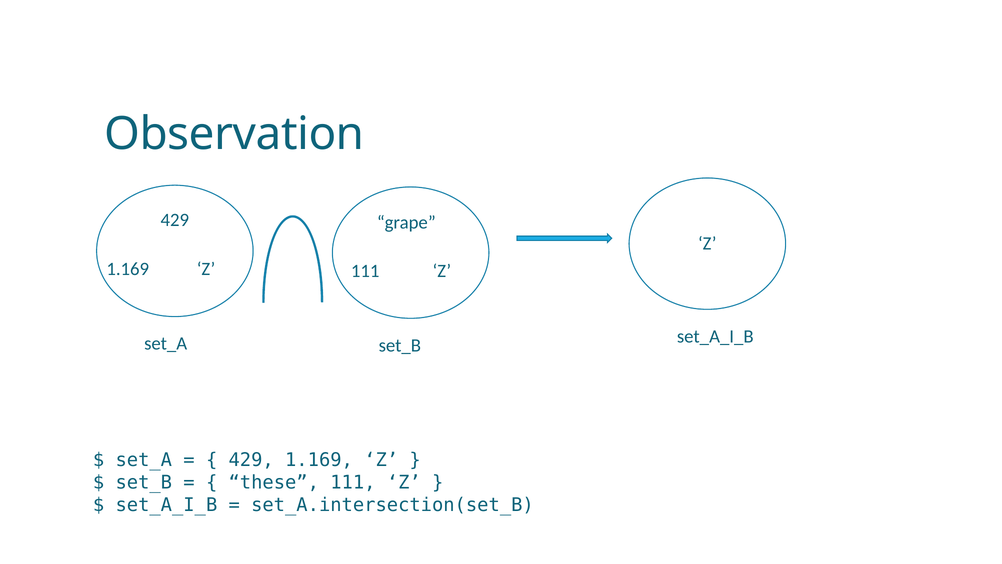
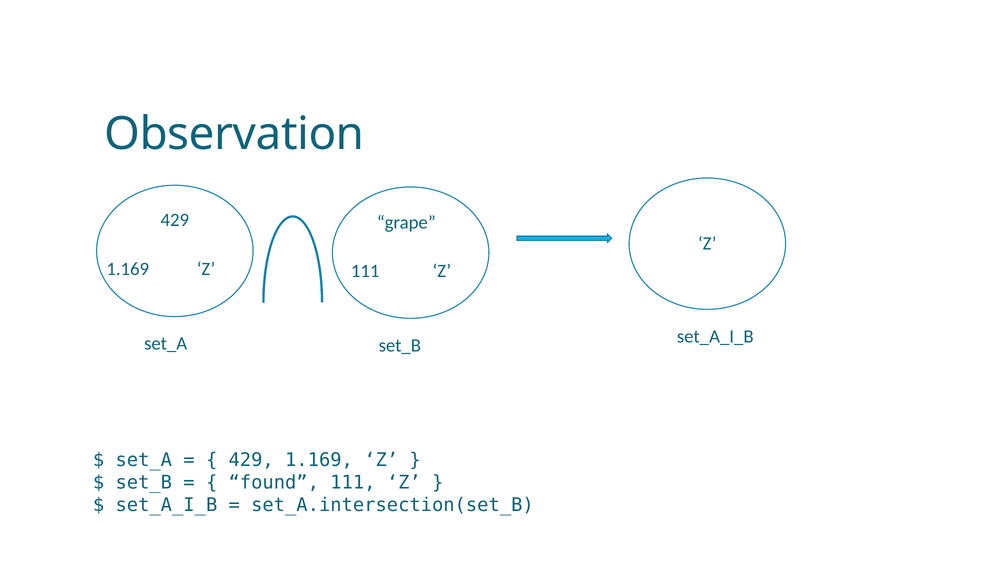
these: these -> found
